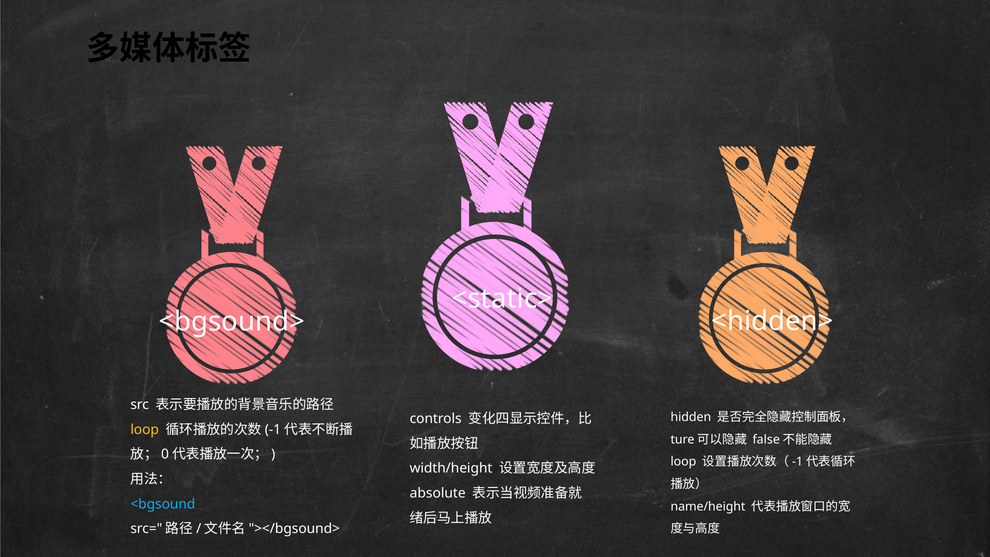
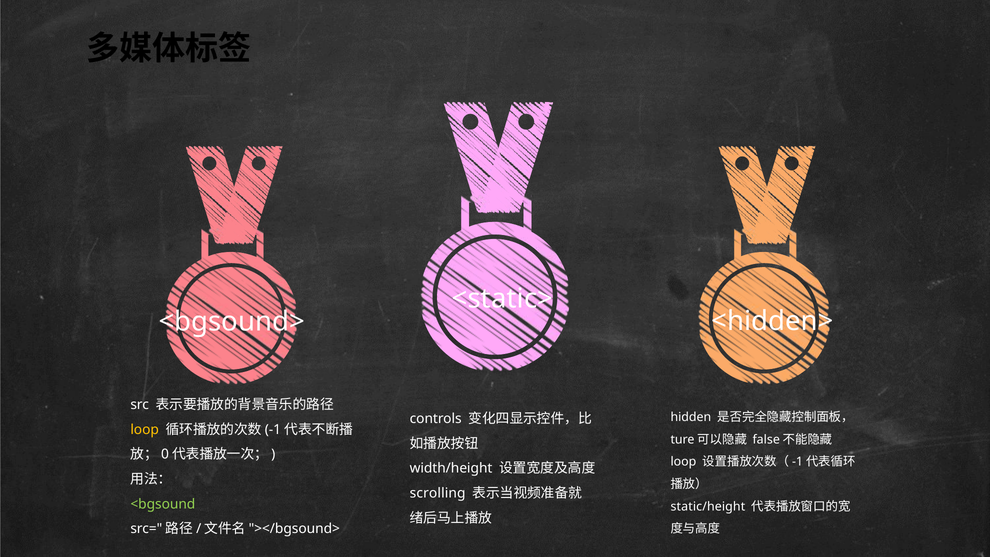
absolute: absolute -> scrolling
<bgsound colour: light blue -> light green
name/height: name/height -> static/height
